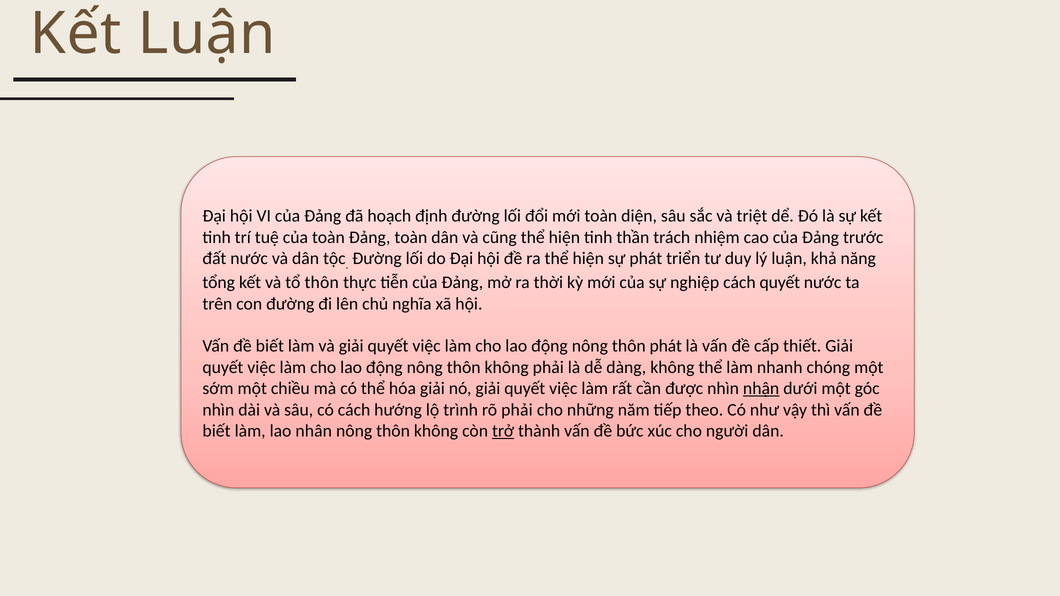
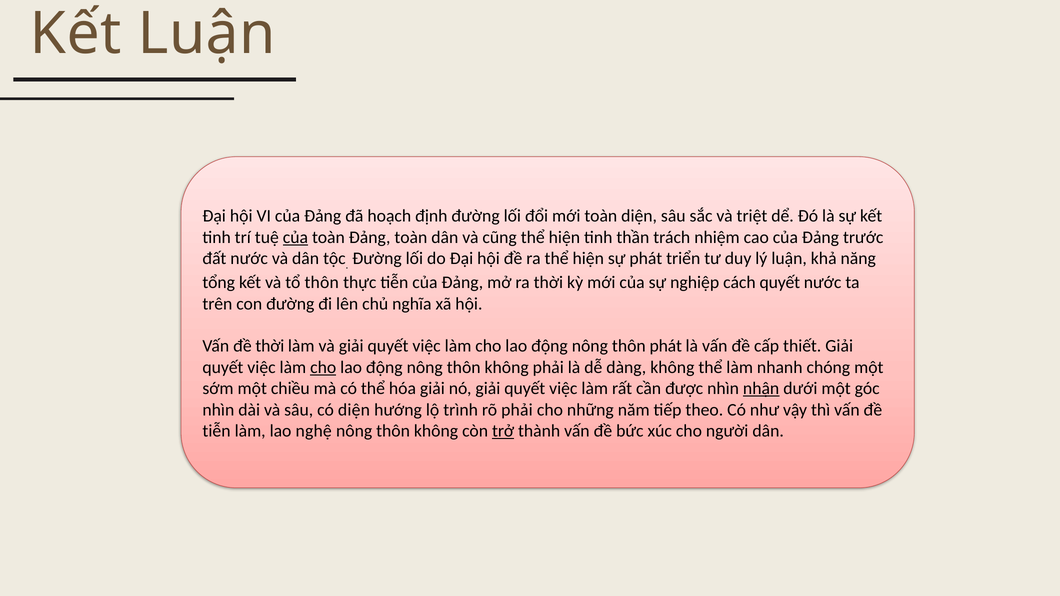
của at (295, 237) underline: none -> present
biết at (270, 346): biết -> thời
cho at (323, 368) underline: none -> present
có cách: cách -> diện
biết at (217, 431): biết -> tiễn
nhân: nhân -> nghệ
